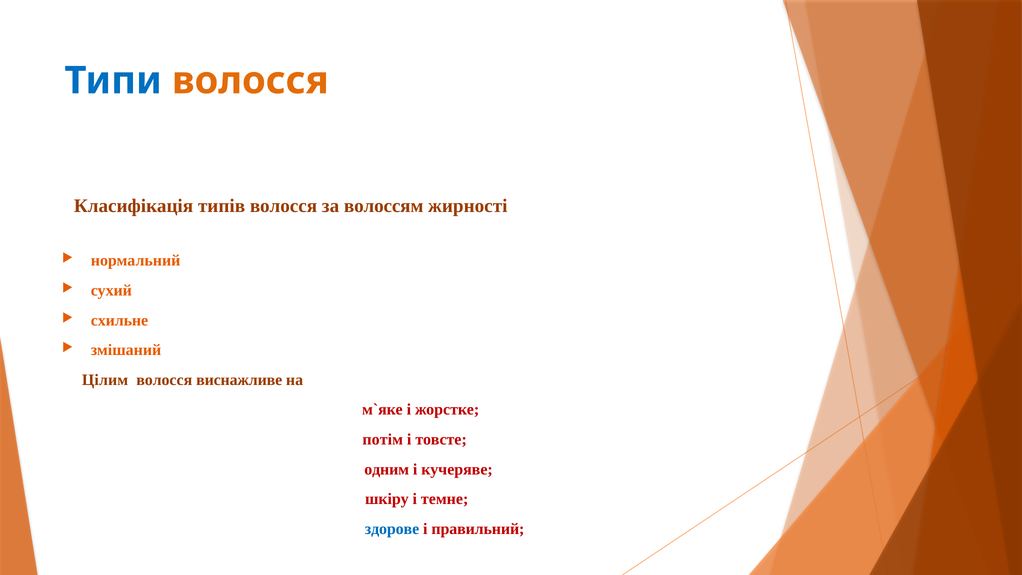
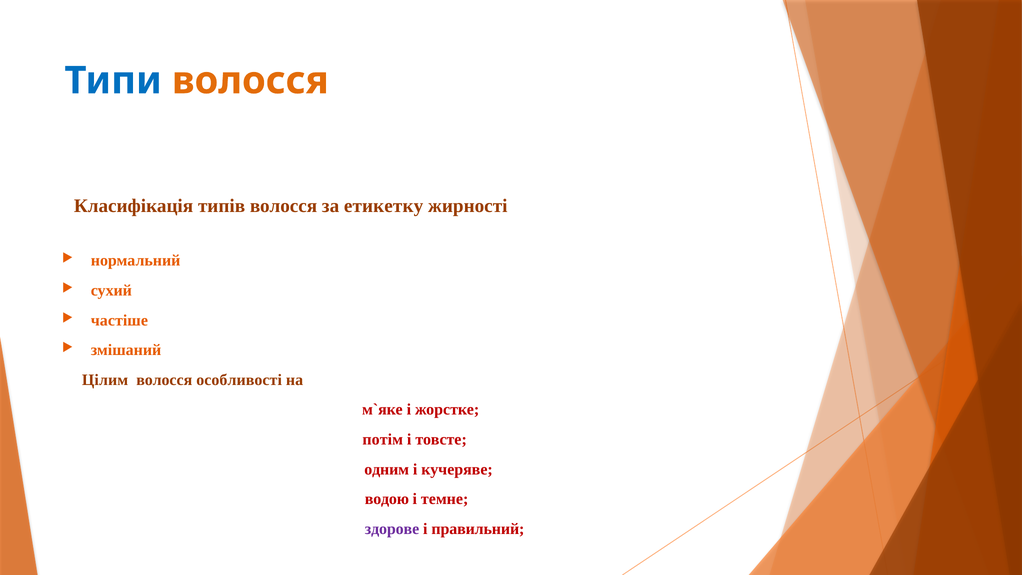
волоссям: волоссям -> етикетку
схильне: схильне -> частіше
виснажливе: виснажливе -> особливості
шкіру: шкіру -> водою
здорове colour: blue -> purple
